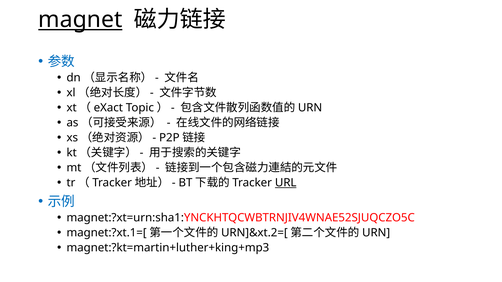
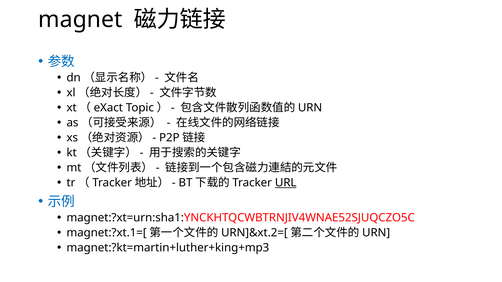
magnet underline: present -> none
